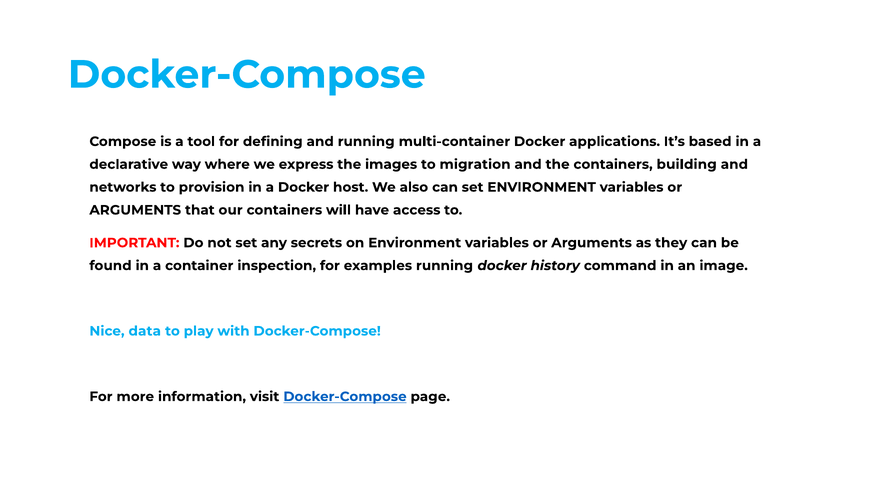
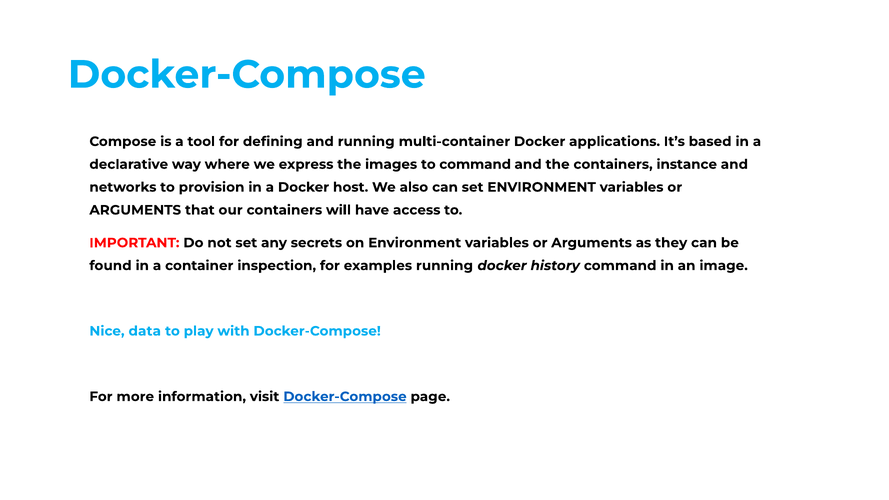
to migration: migration -> command
building: building -> instance
